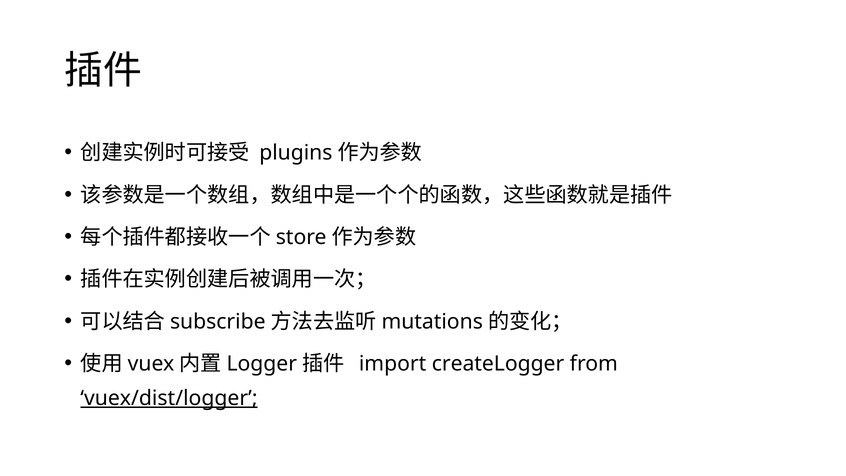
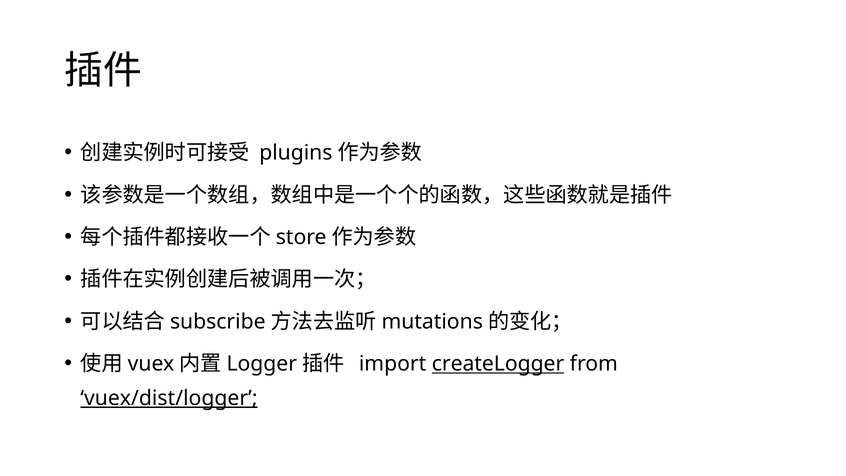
createLogger underline: none -> present
